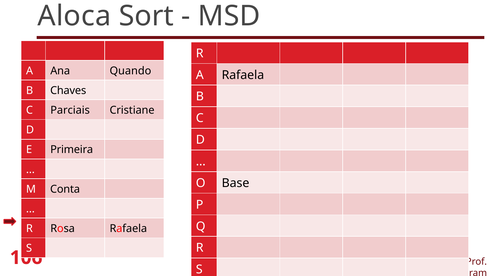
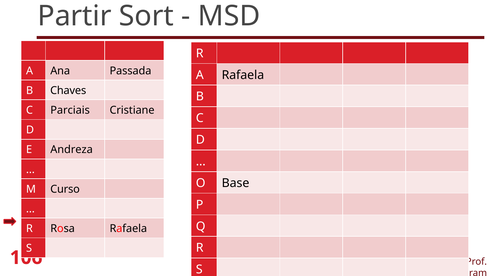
Aloca: Aloca -> Partir
Quando: Quando -> Passada
Primeira: Primeira -> Andreza
M Conta: Conta -> Curso
